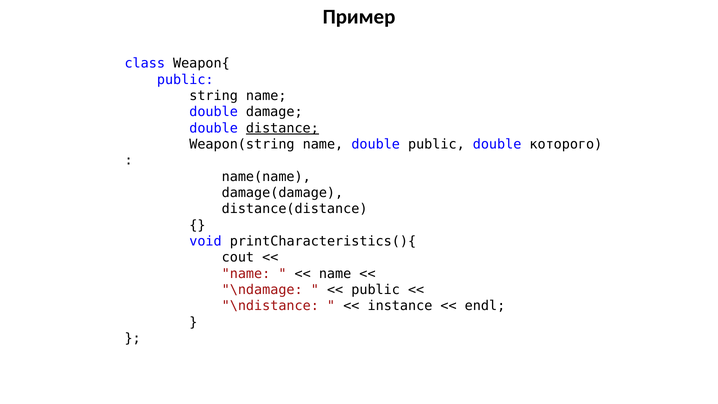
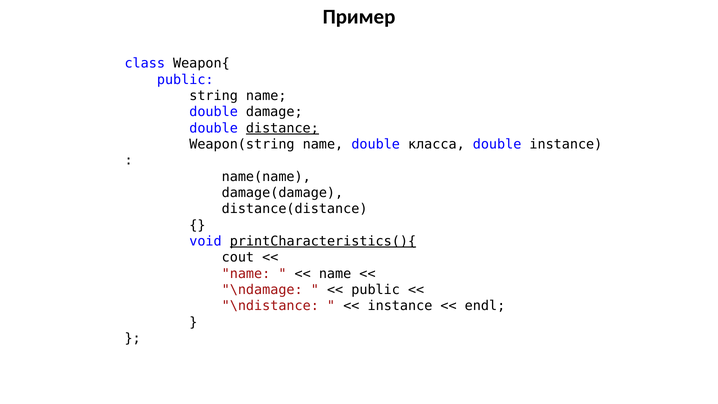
double public: public -> класса
double которого: которого -> instance
printCharacteristics(){ underline: none -> present
